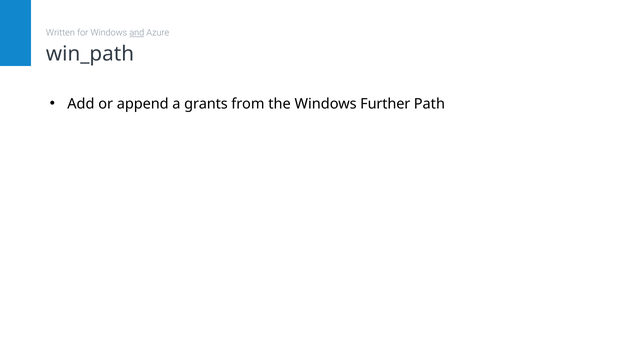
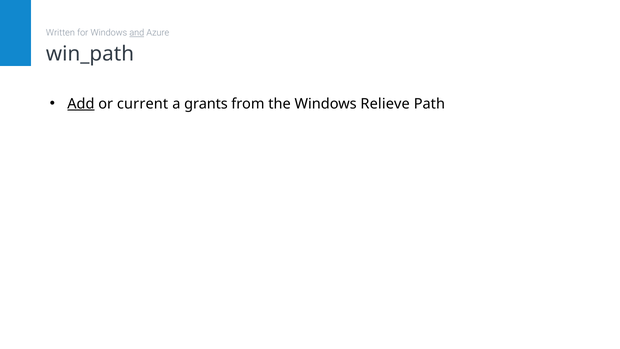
Add underline: none -> present
append: append -> current
Further: Further -> Relieve
